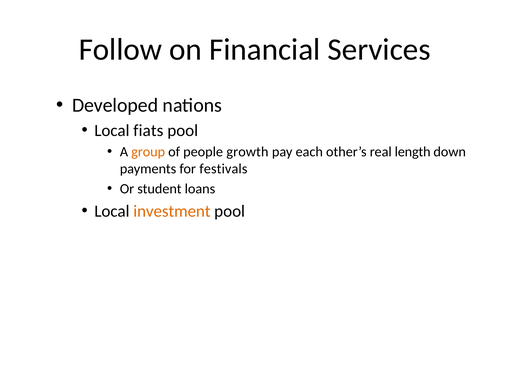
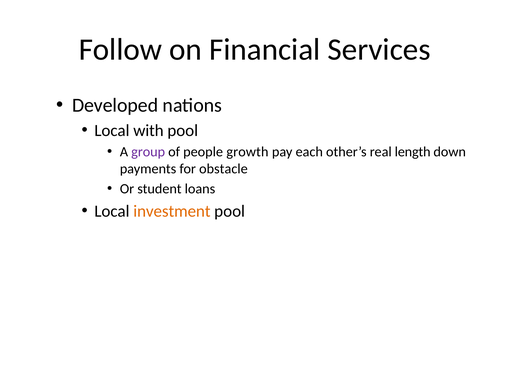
fiats: fiats -> with
group colour: orange -> purple
festivals: festivals -> obstacle
